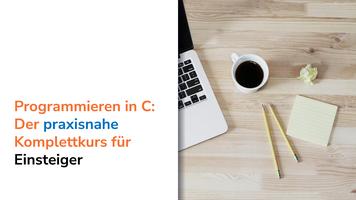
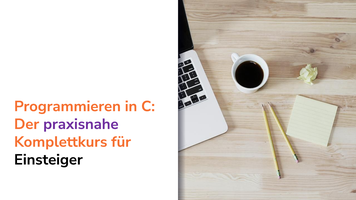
praxisnahe colour: blue -> purple
